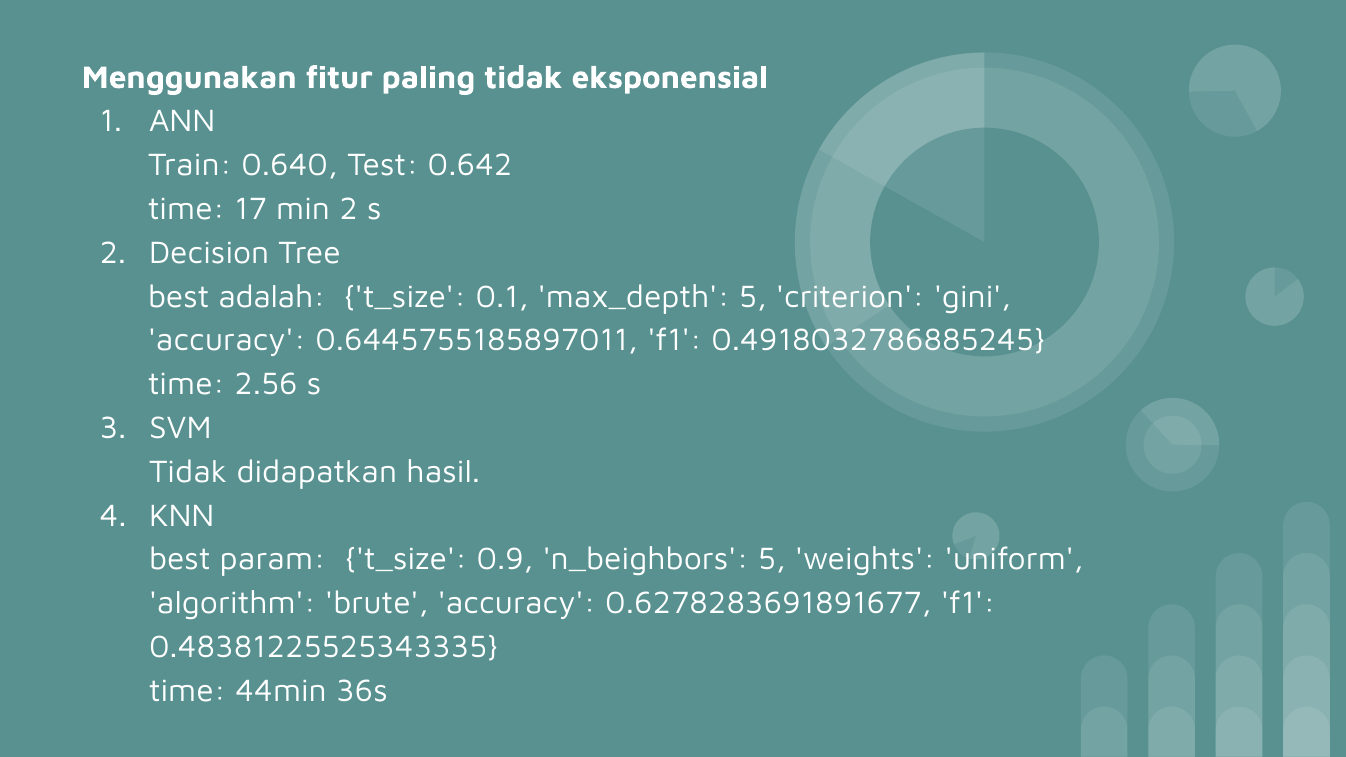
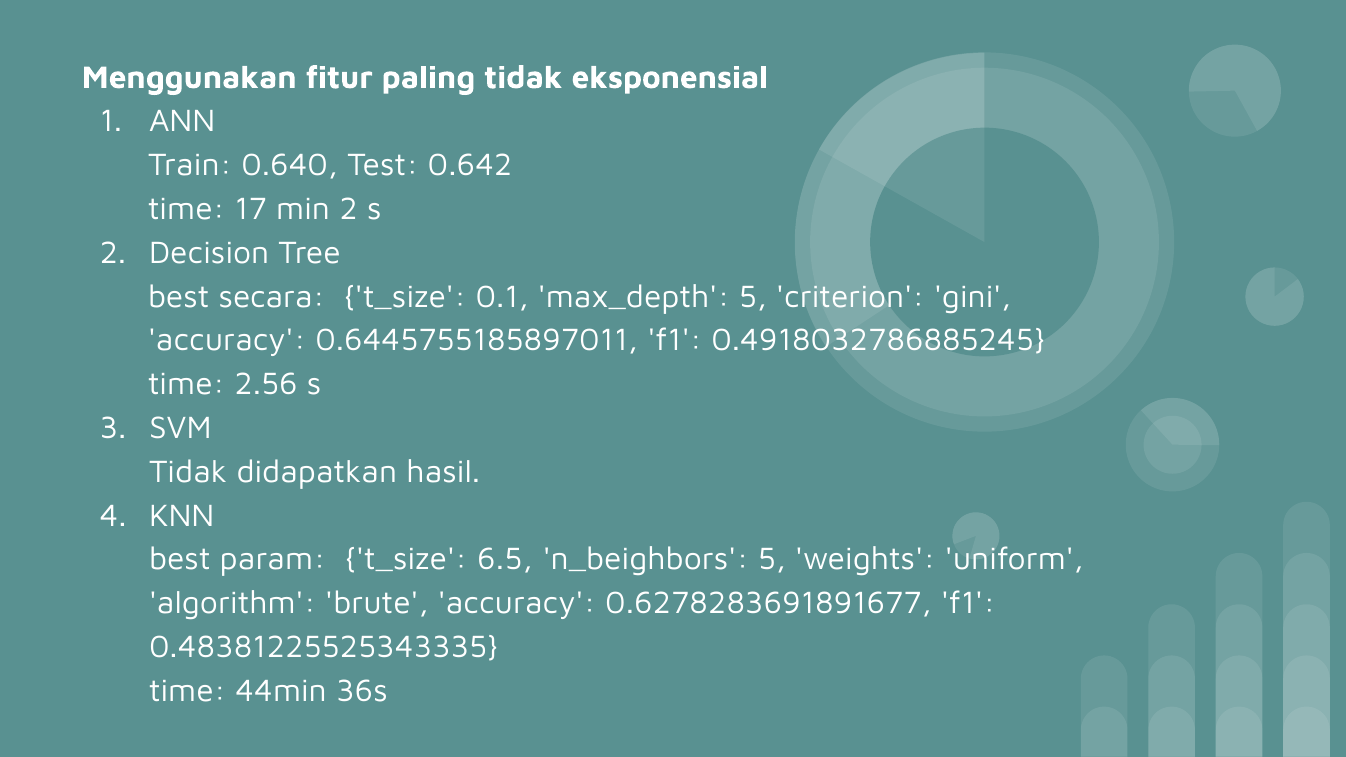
adalah: adalah -> secara
0.9: 0.9 -> 6.5
